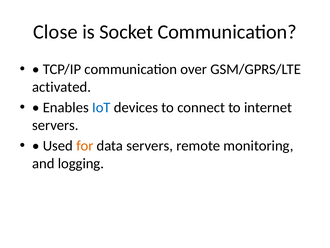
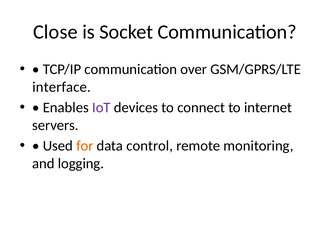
activated: activated -> interface
IoT colour: blue -> purple
data servers: servers -> control
